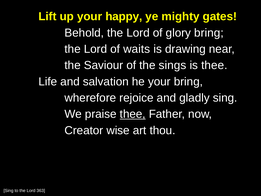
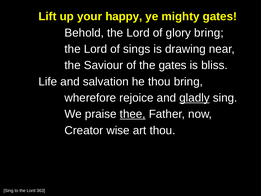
waits: waits -> sings
the sings: sings -> gates
is thee: thee -> bliss
he your: your -> thou
gladly underline: none -> present
